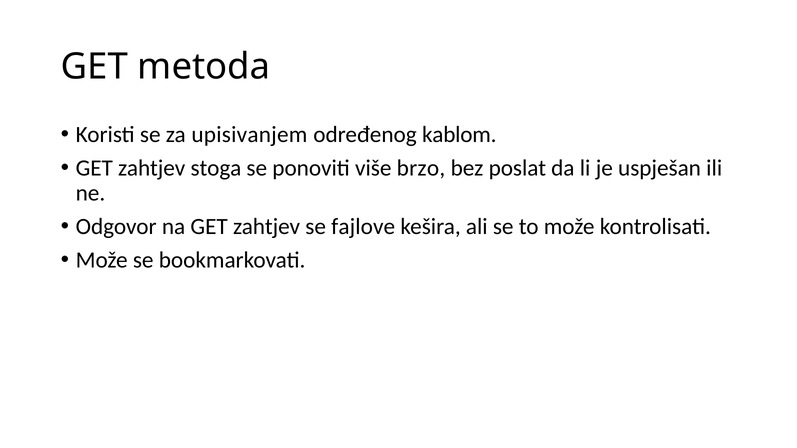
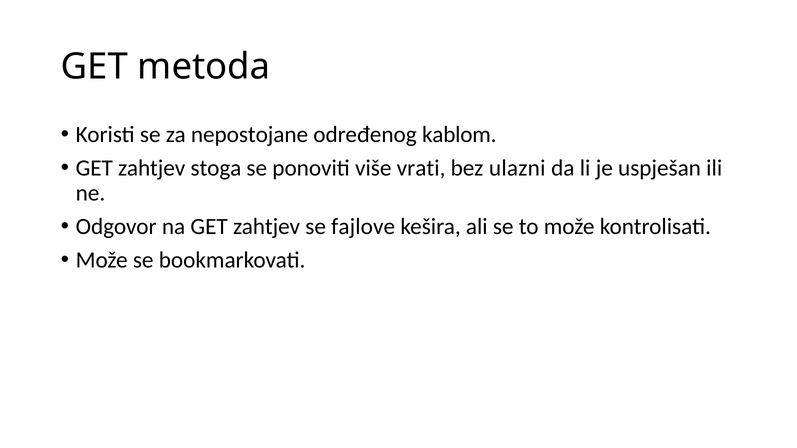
upisivanjem: upisivanjem -> nepostojane
brzo: brzo -> vrati
poslat: poslat -> ulazni
